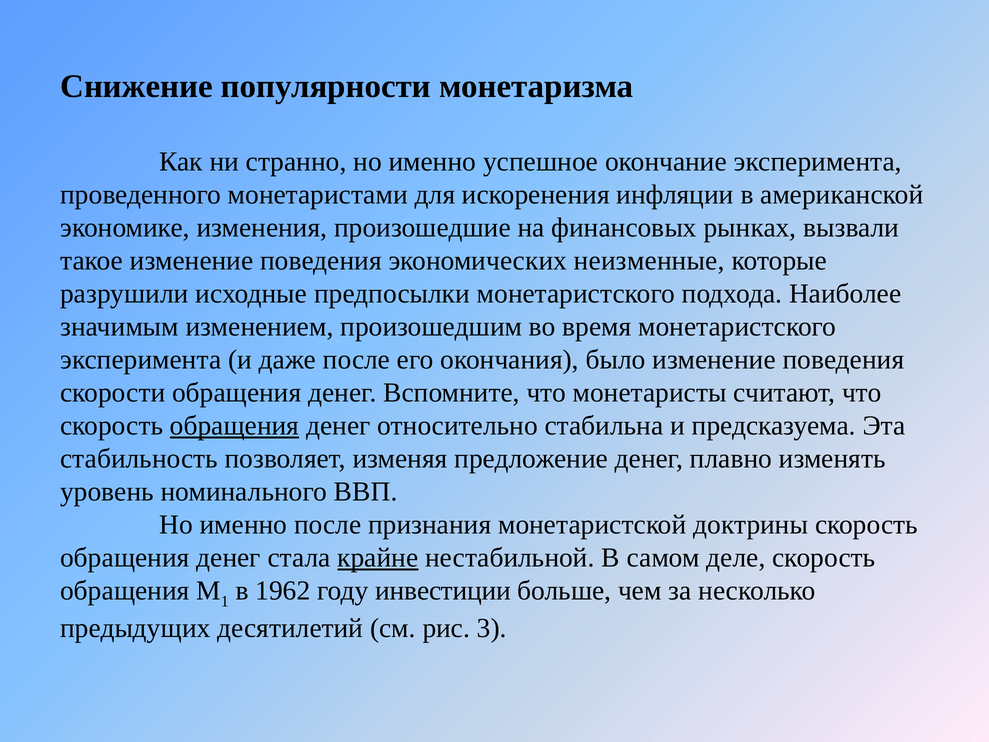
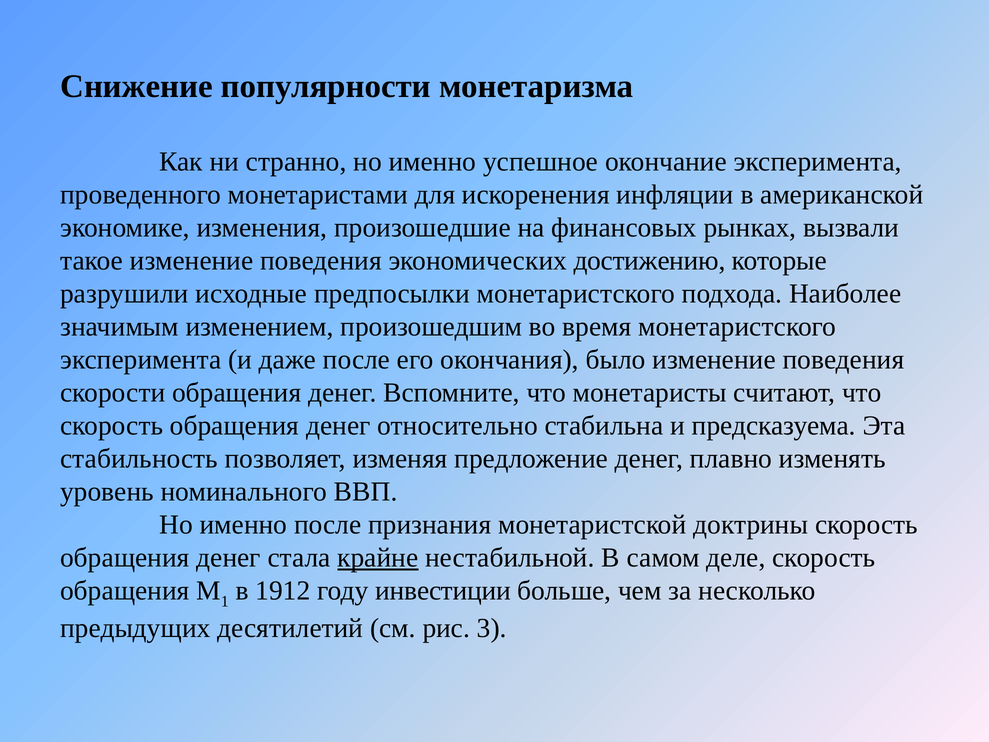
неизменные: неизменные -> достижению
обращения at (235, 426) underline: present -> none
1962: 1962 -> 1912
